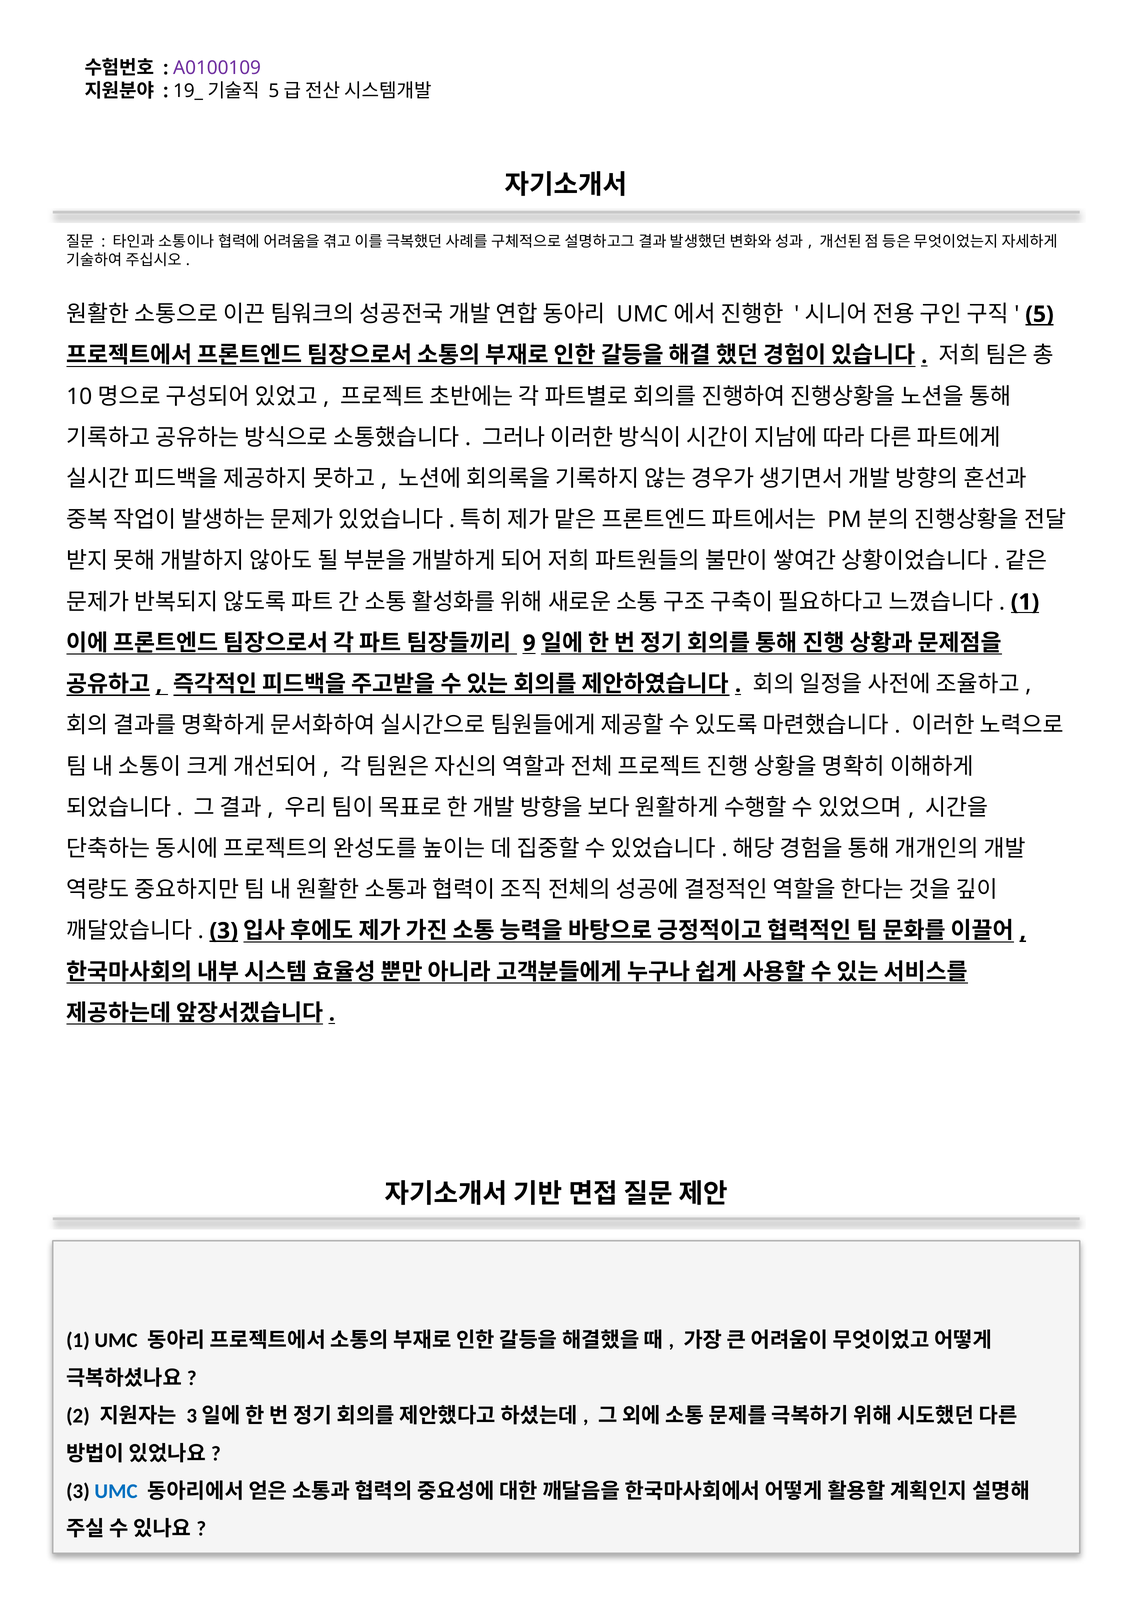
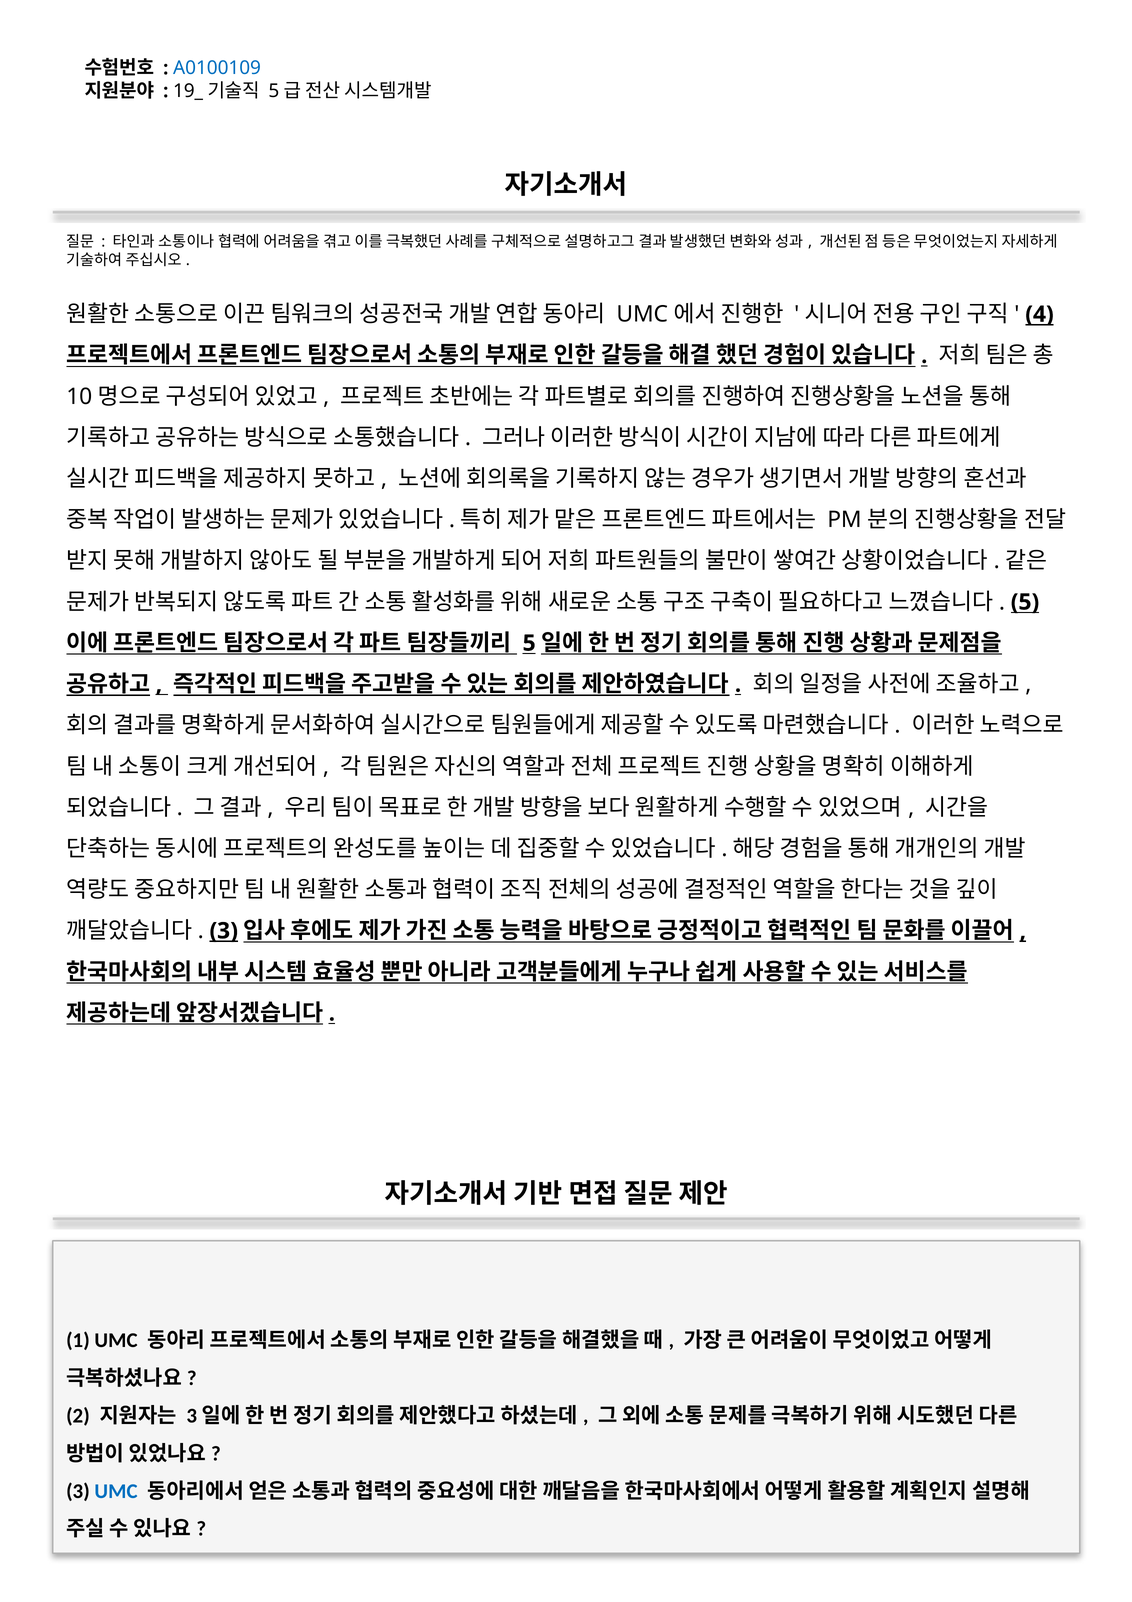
A0100109 colour: purple -> blue
5: 5 -> 4
1 at (1025, 602): 1 -> 5
9 at (529, 643): 9 -> 5
